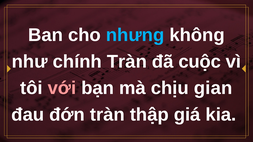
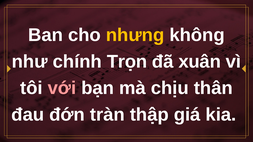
nhưng colour: light blue -> yellow
chính Tràn: Tràn -> Trọn
cuộc: cuộc -> xuân
gian: gian -> thân
